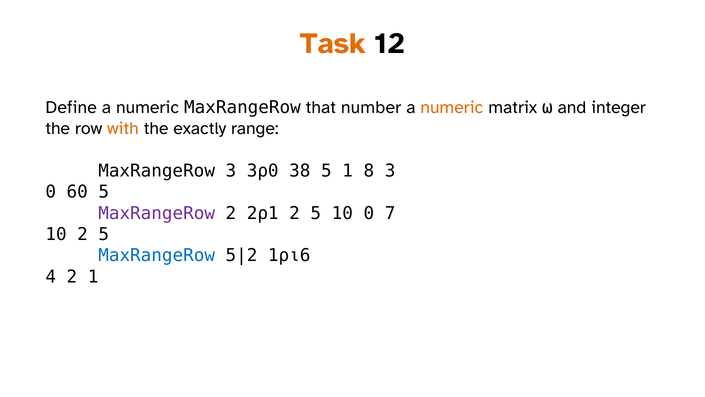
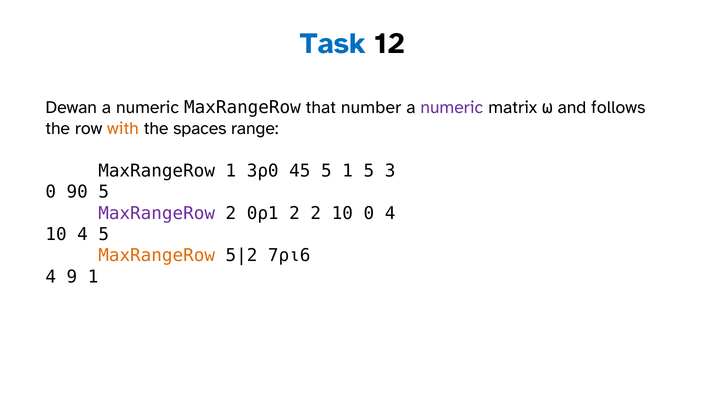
Task colour: orange -> blue
Define: Define -> Dewan
numeric at (452, 107) colour: orange -> purple
integer: integer -> follows
exactly: exactly -> spaces
MaxRangeRow 3: 3 -> 1
38: 38 -> 45
1 8: 8 -> 5
60: 60 -> 90
2⍴1: 2⍴1 -> 0⍴1
5 at (316, 213): 5 -> 2
0 7: 7 -> 4
10 2: 2 -> 4
MaxRangeRow at (157, 255) colour: blue -> orange
1⍴⍳6: 1⍴⍳6 -> 7⍴⍳6
4 2: 2 -> 9
